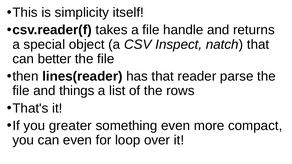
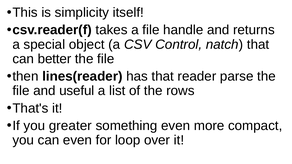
Inspect: Inspect -> Control
things: things -> useful
